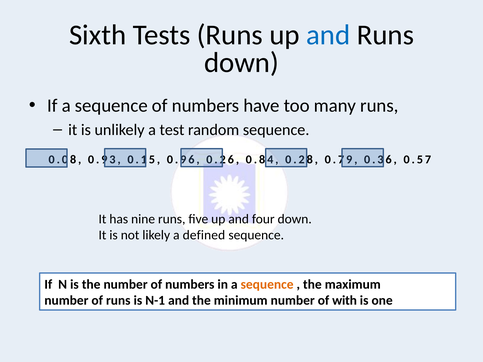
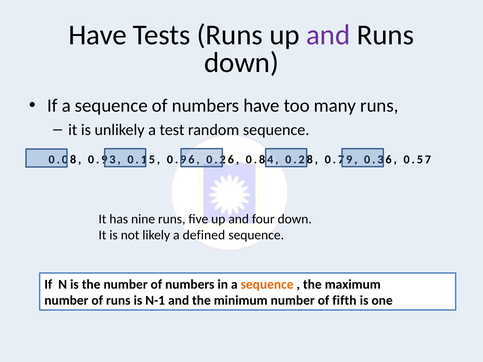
Sixth at (98, 35): Sixth -> Have
and at (328, 35) colour: blue -> purple
with: with -> fifth
